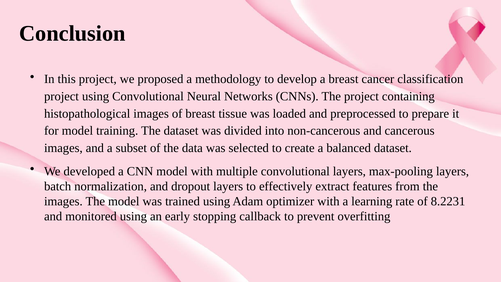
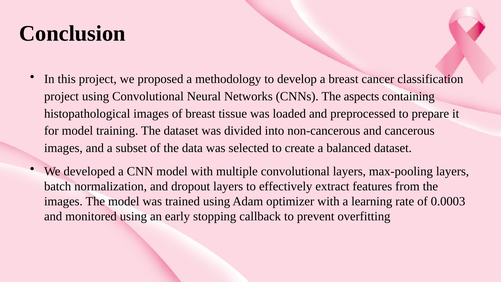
The project: project -> aspects
8.2231: 8.2231 -> 0.0003
